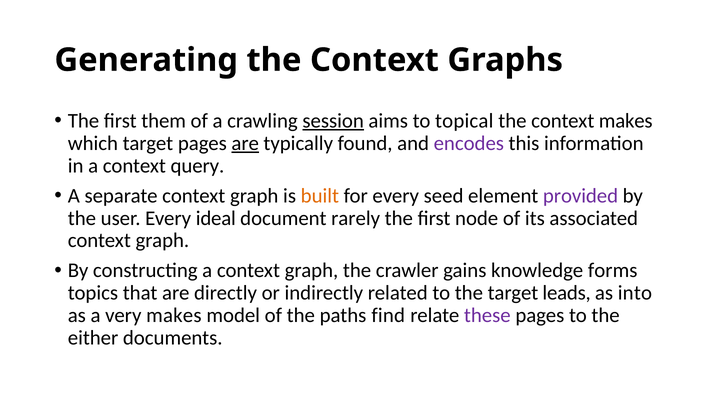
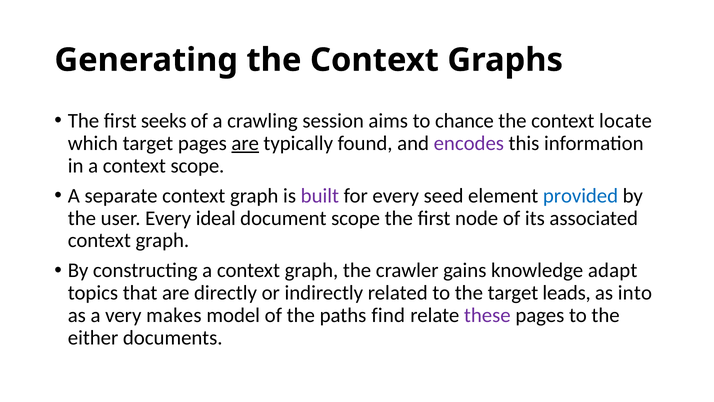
them: them -> seeks
session underline: present -> none
topical: topical -> chance
context makes: makes -> locate
context query: query -> scope
built colour: orange -> purple
provided colour: purple -> blue
document rarely: rarely -> scope
forms: forms -> adapt
